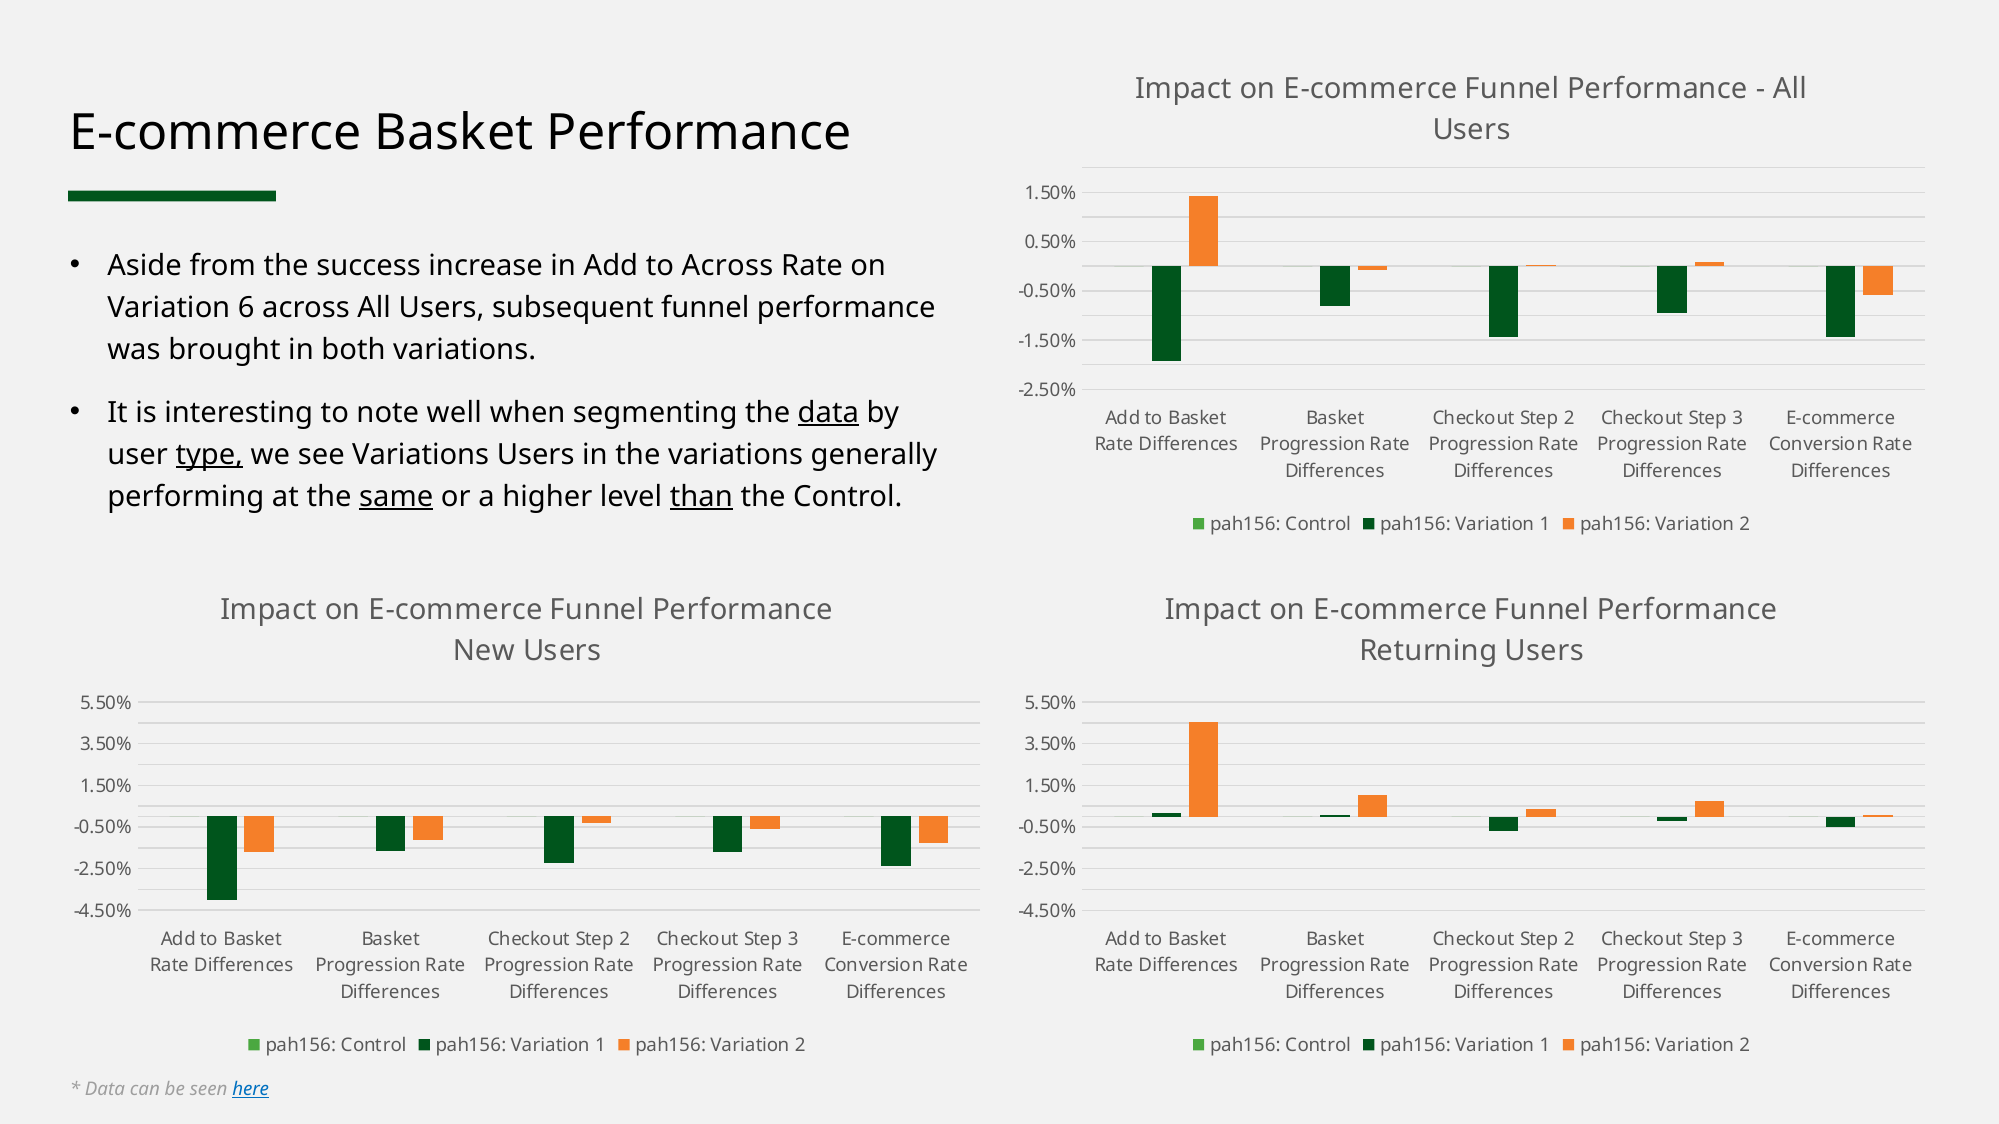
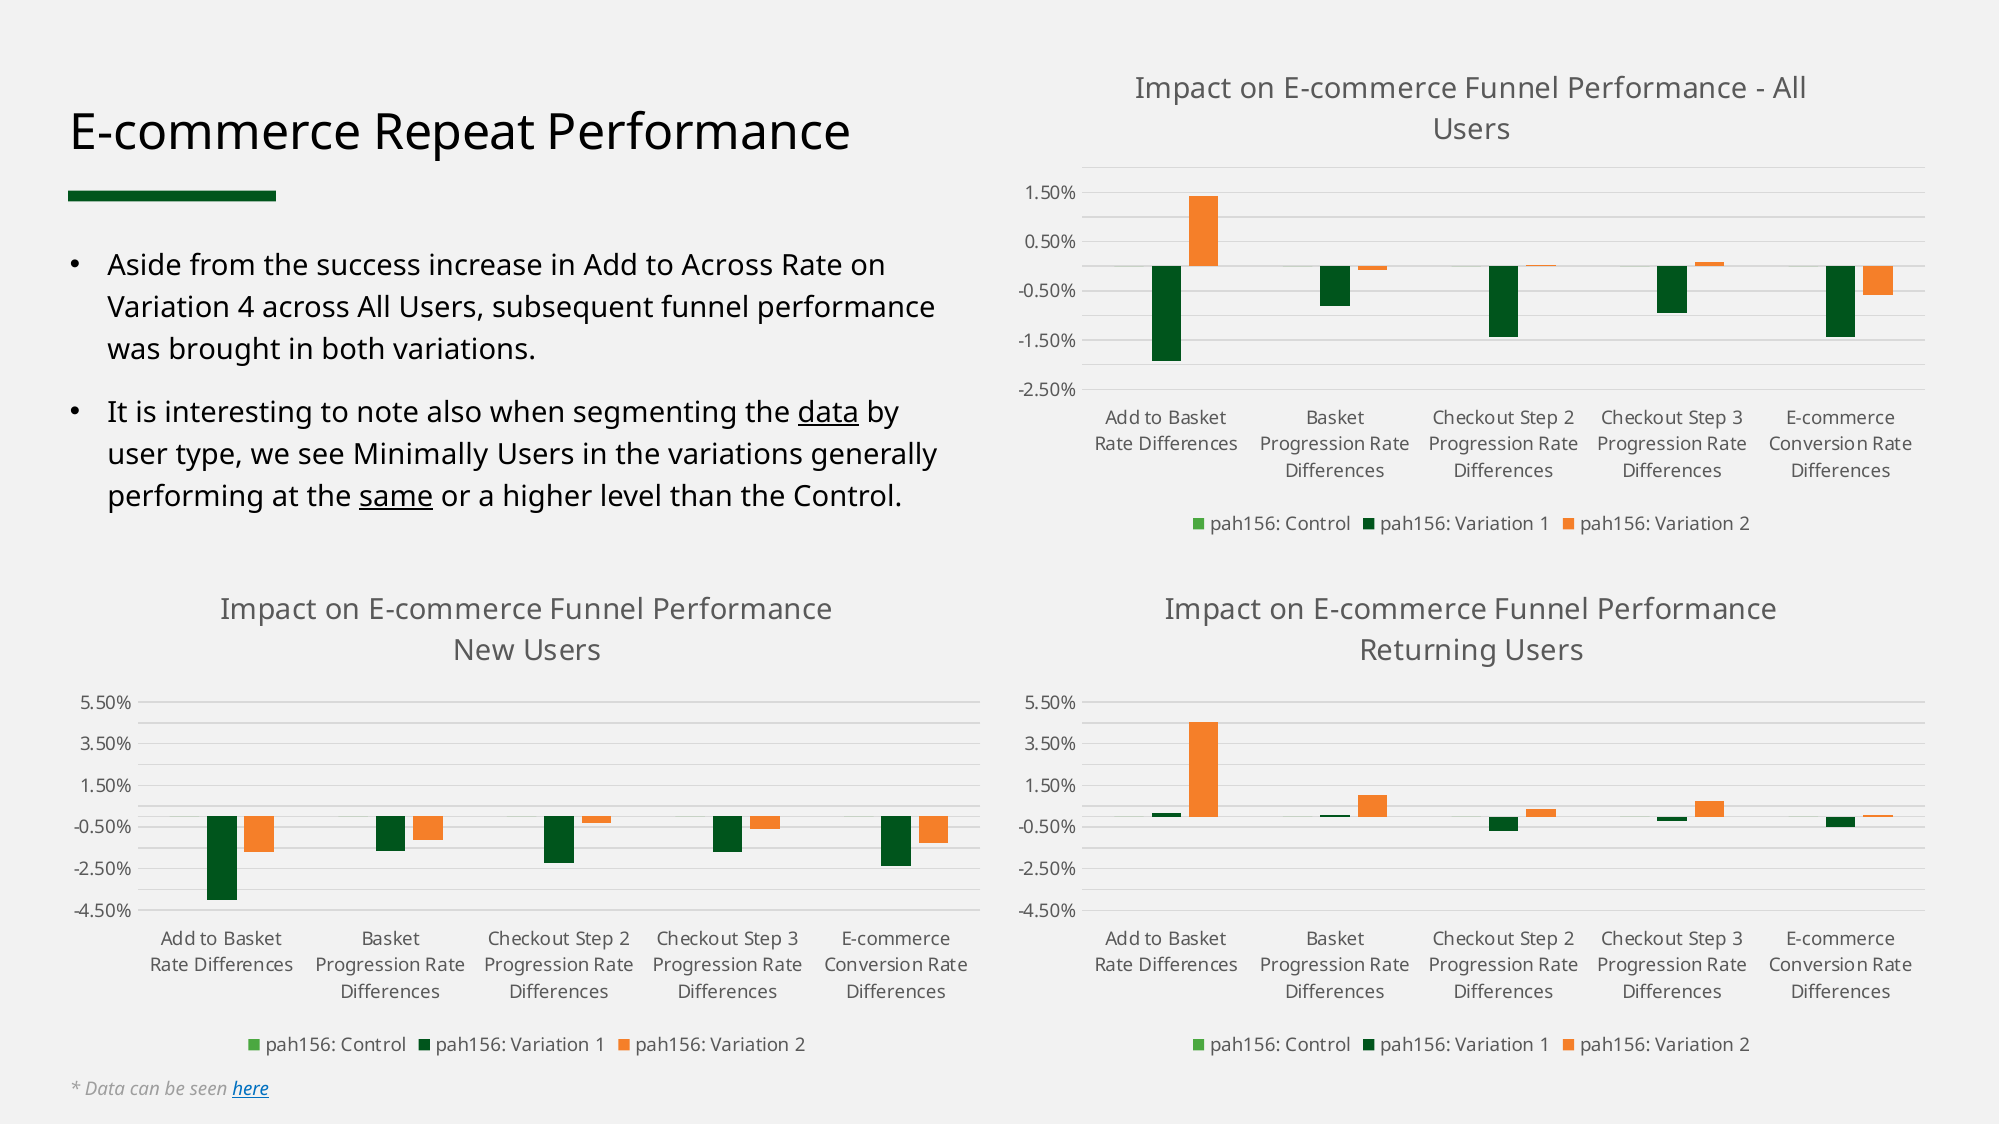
E-commerce Basket: Basket -> Repeat
6: 6 -> 4
well: well -> also
type underline: present -> none
see Variations: Variations -> Minimally
than underline: present -> none
